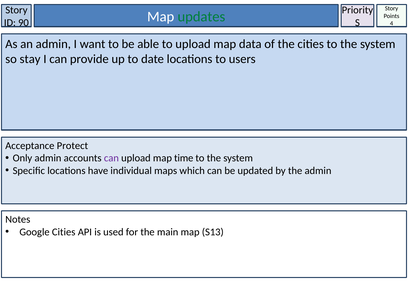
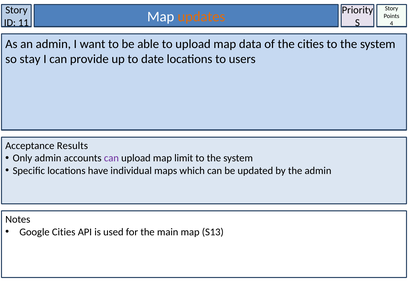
90: 90 -> 11
updates colour: green -> orange
Protect: Protect -> Results
time: time -> limit
